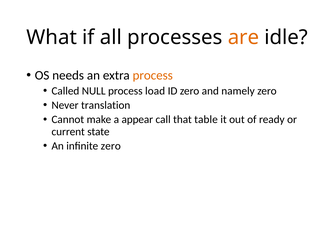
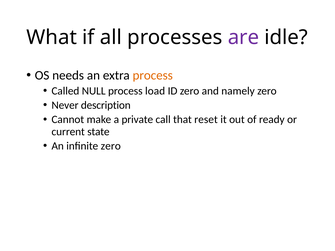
are colour: orange -> purple
translation: translation -> description
appear: appear -> private
table: table -> reset
